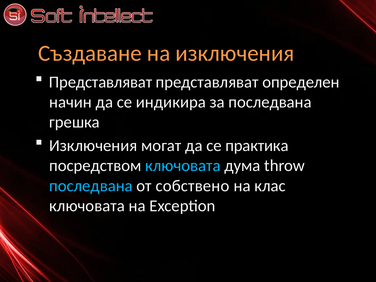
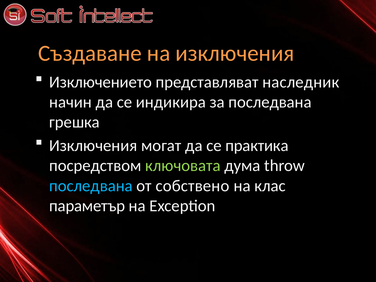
Представляват at (101, 82): Представляват -> Изключението
определен: определен -> наследник
ключовата at (183, 166) colour: light blue -> light green
ключовата at (87, 206): ключовата -> параметър
